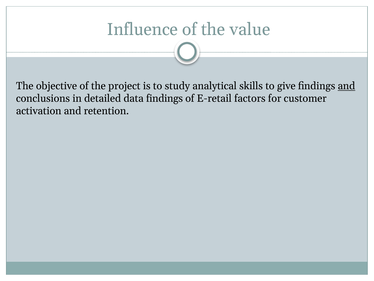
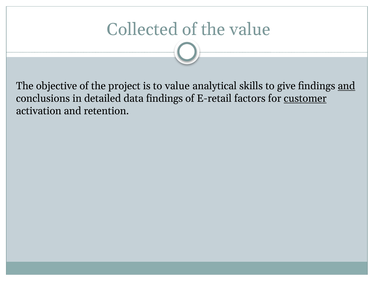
Influence: Influence -> Collected
to study: study -> value
customer underline: none -> present
